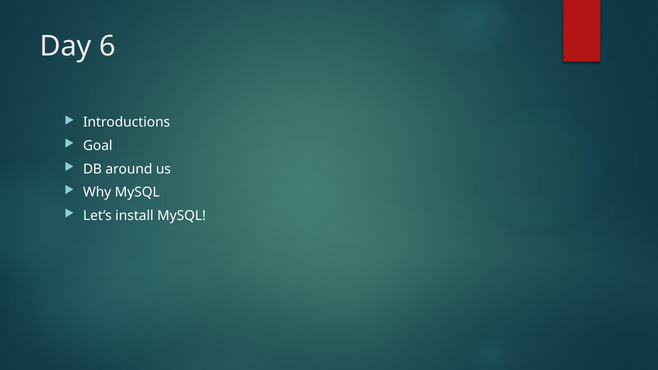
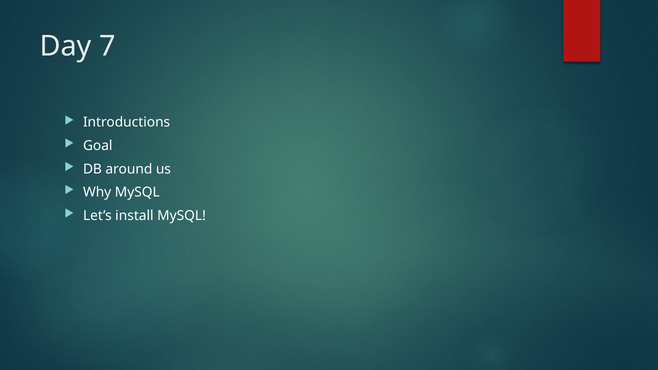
6: 6 -> 7
